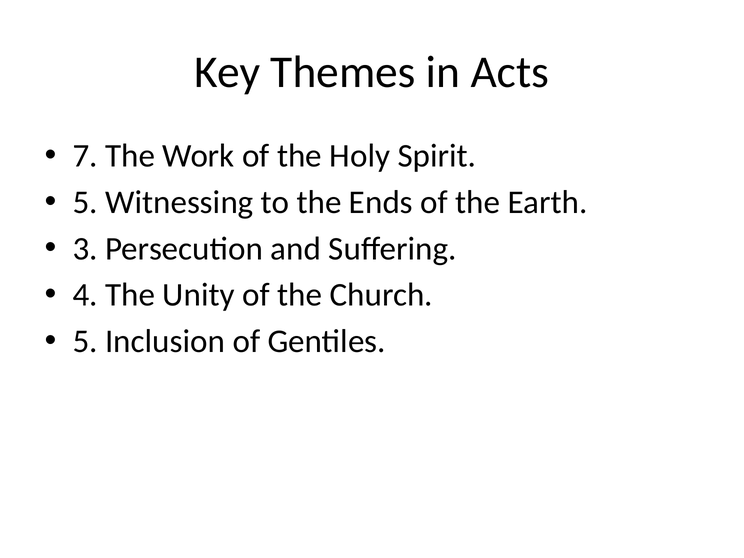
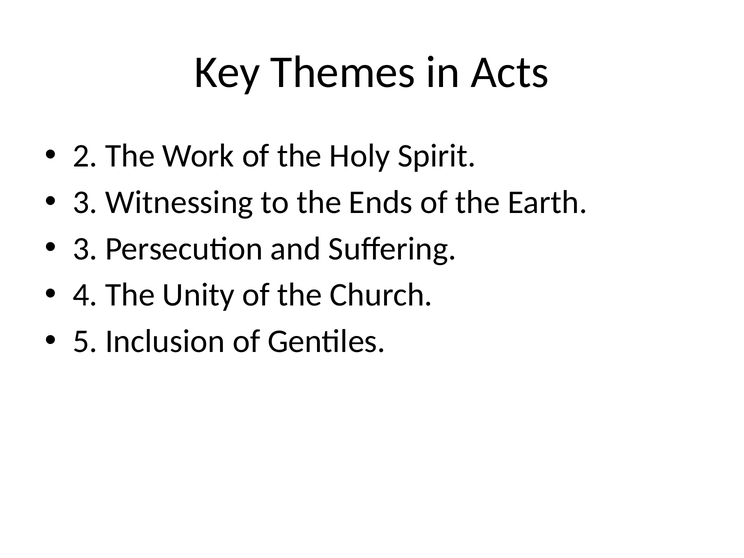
7: 7 -> 2
5 at (85, 202): 5 -> 3
